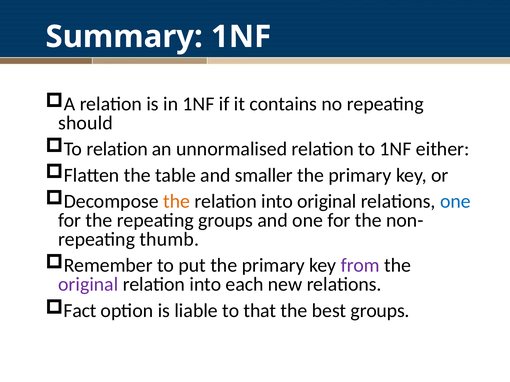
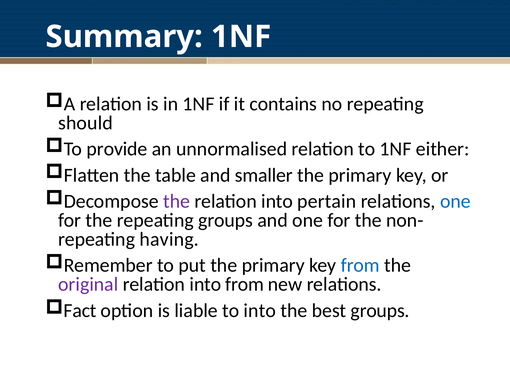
To relation: relation -> provide
the at (177, 202) colour: orange -> purple
into original: original -> pertain
thumb: thumb -> having
from at (360, 266) colour: purple -> blue
into each: each -> from
to that: that -> into
